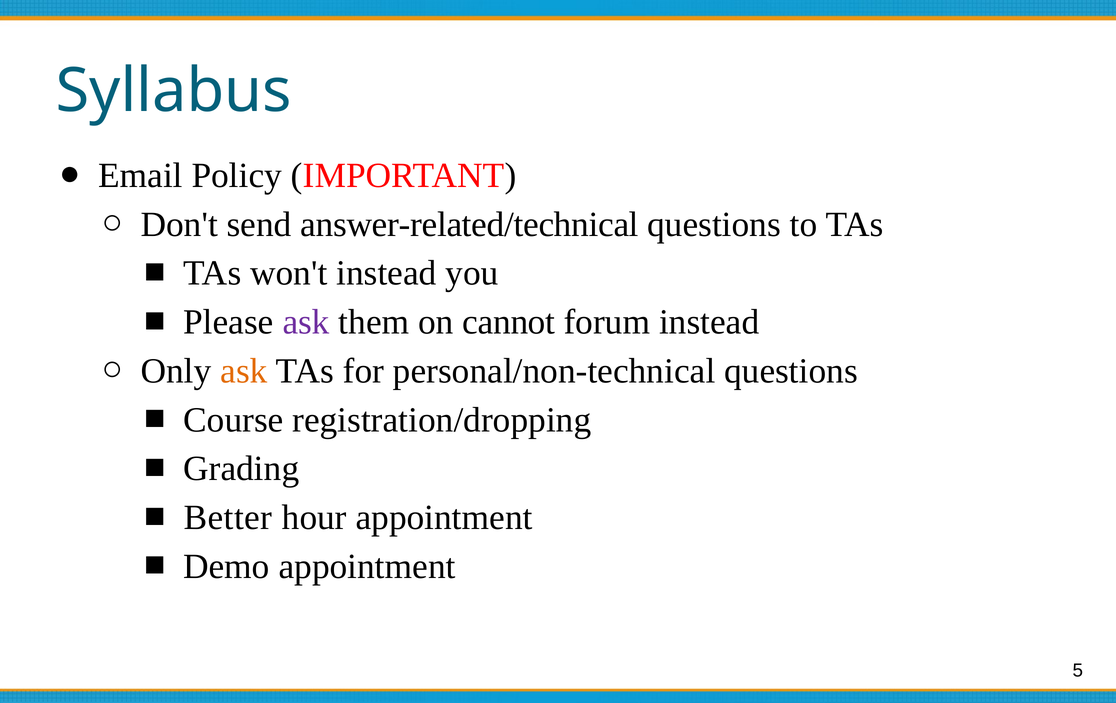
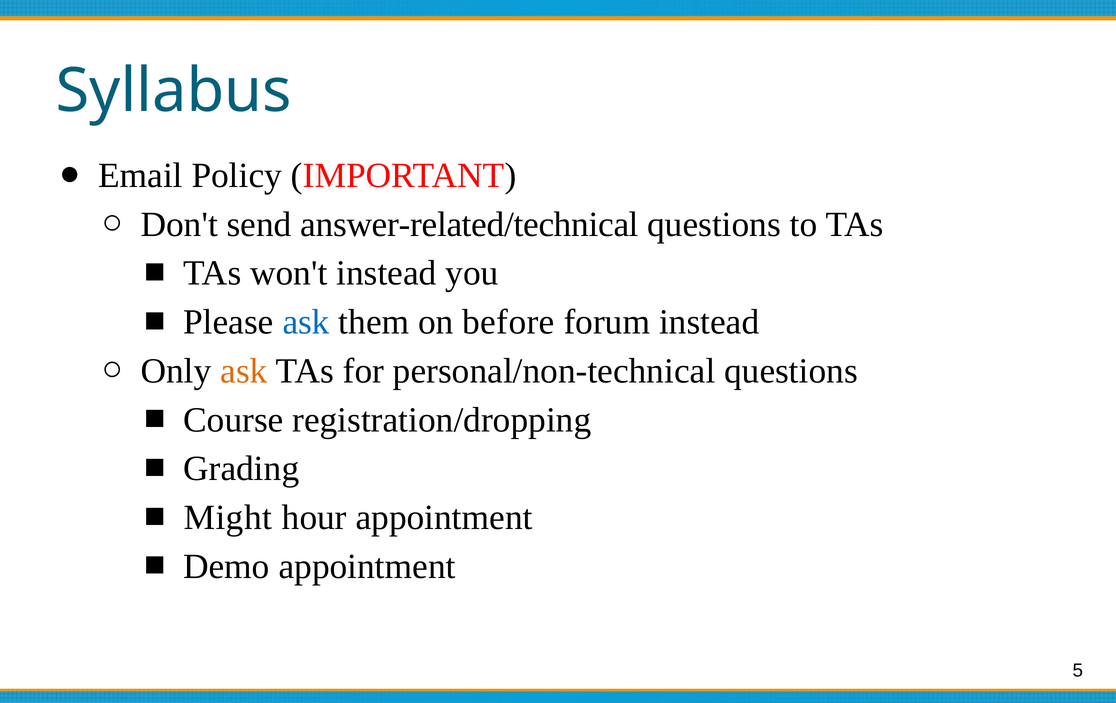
ask at (306, 322) colour: purple -> blue
cannot: cannot -> before
Better: Better -> Might
